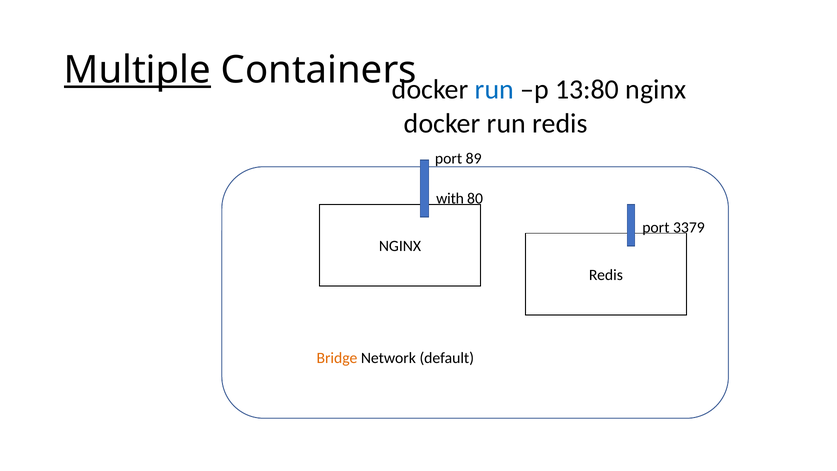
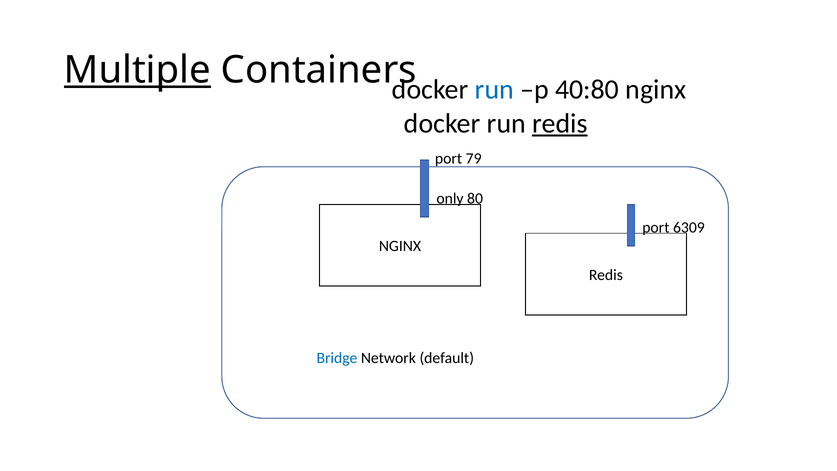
13:80: 13:80 -> 40:80
redis at (560, 123) underline: none -> present
89: 89 -> 79
with: with -> only
3379: 3379 -> 6309
Bridge colour: orange -> blue
